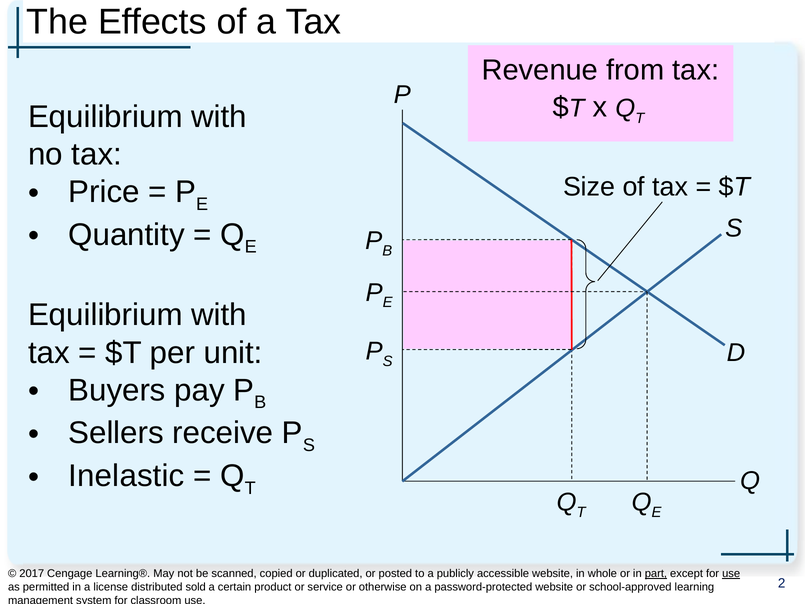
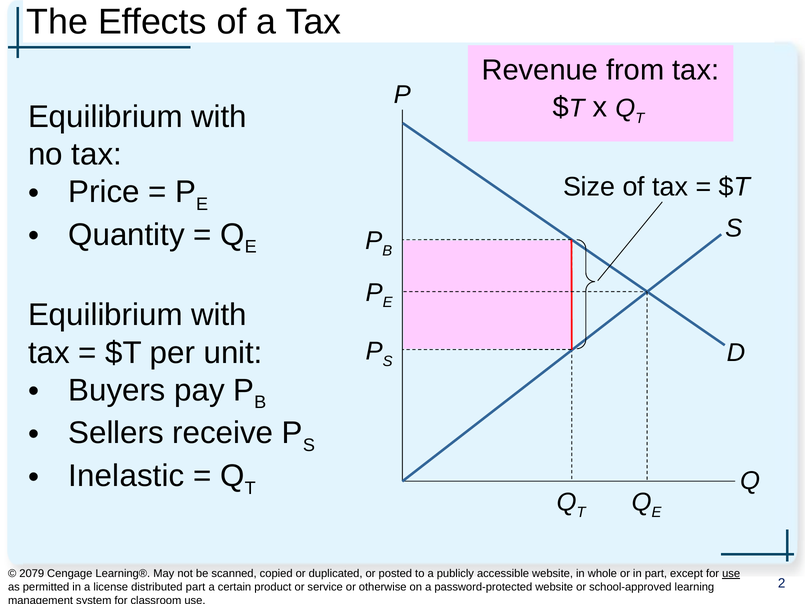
2017: 2017 -> 2079
part at (656, 574) underline: present -> none
distributed sold: sold -> part
